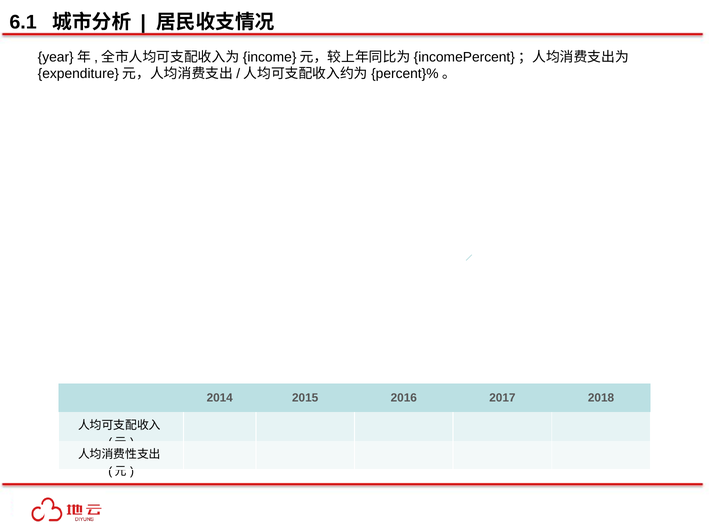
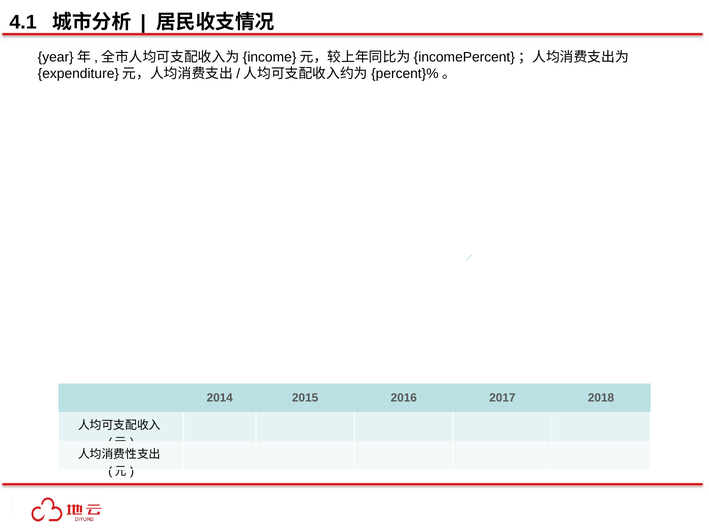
6.1: 6.1 -> 4.1
